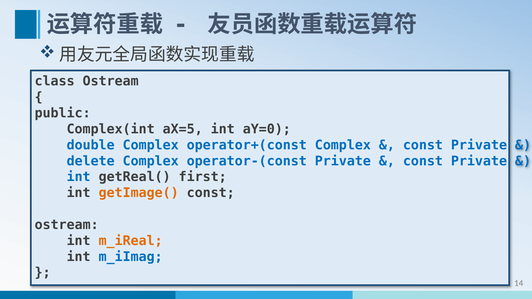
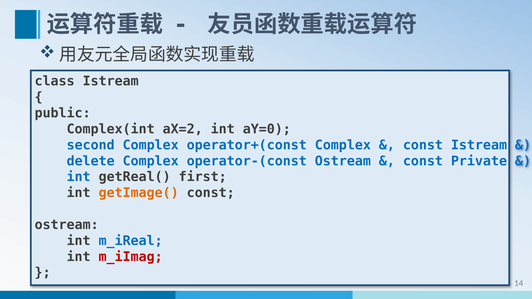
class Ostream: Ostream -> Istream
aX=5: aX=5 -> aX=2
double: double -> second
Private at (479, 145): Private -> Istream
operator-(const Private: Private -> Ostream
m_iReal colour: orange -> blue
m_iImag colour: blue -> red
